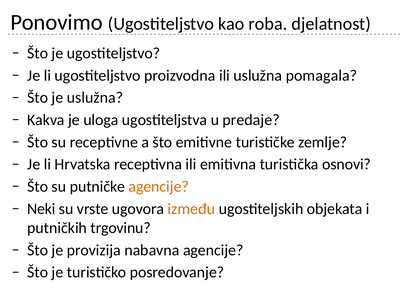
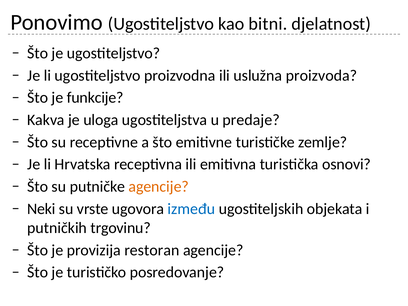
roba: roba -> bitni
pomagala: pomagala -> proizvoda
je uslužna: uslužna -> funkcije
između colour: orange -> blue
nabavna: nabavna -> restoran
